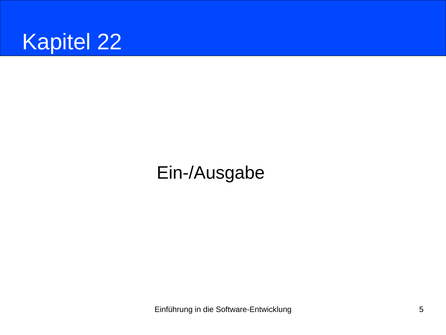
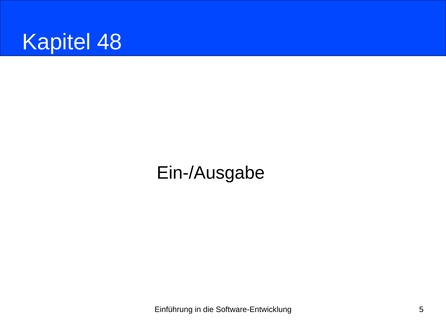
22: 22 -> 48
